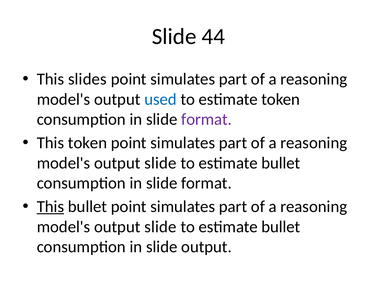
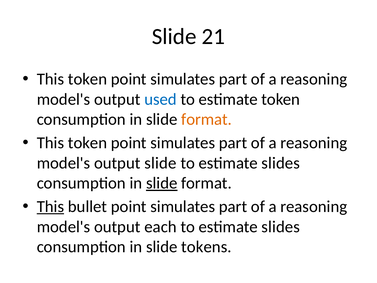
44: 44 -> 21
slides at (87, 79): slides -> token
format at (207, 119) colour: purple -> orange
bullet at (281, 163): bullet -> slides
slide at (162, 183) underline: none -> present
slide at (160, 227): slide -> each
bullet at (281, 227): bullet -> slides
slide output: output -> tokens
